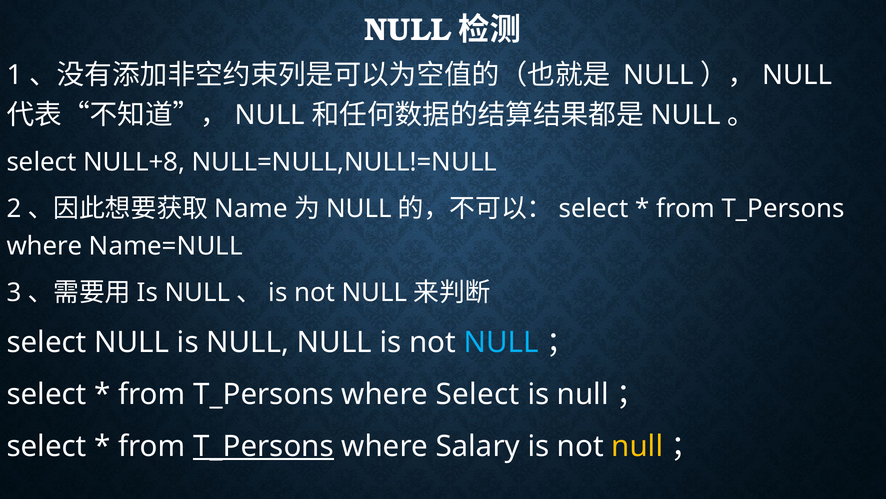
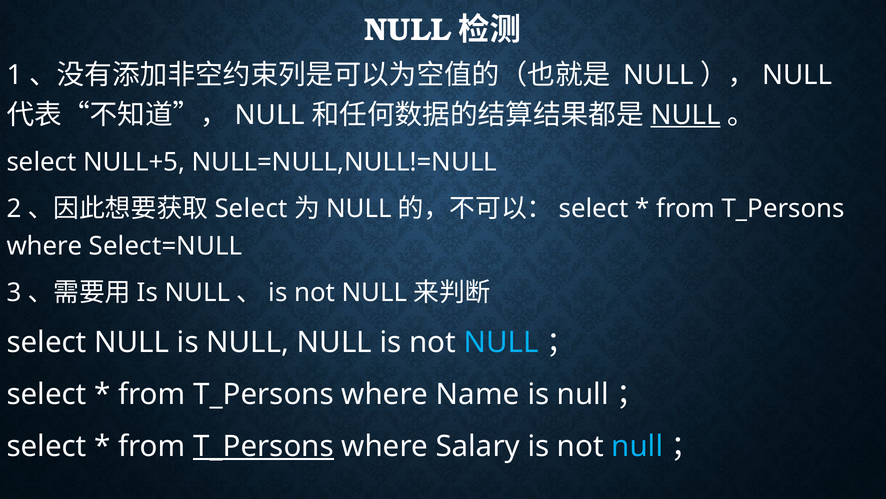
NULL at (686, 115) underline: none -> present
NULL+8: NULL+8 -> NULL+5
Name at (251, 209): Name -> Select
Name=NULL: Name=NULL -> Select=NULL
where Select: Select -> Name
null at (637, 446) colour: yellow -> light blue
